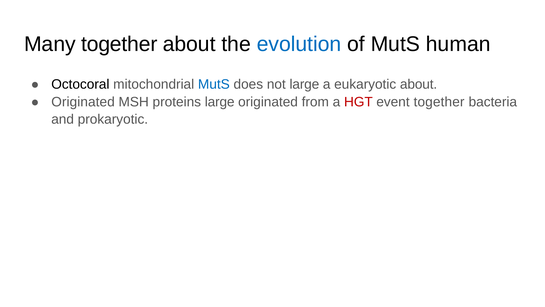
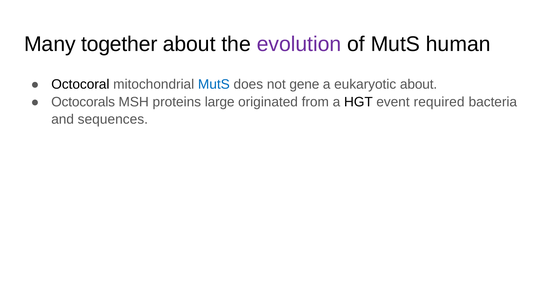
evolution colour: blue -> purple
not large: large -> gene
Originated at (83, 102): Originated -> Octocorals
HGT colour: red -> black
event together: together -> required
prokaryotic: prokaryotic -> sequences
